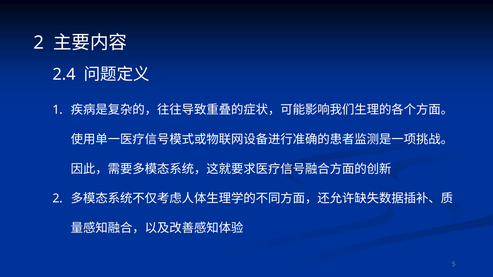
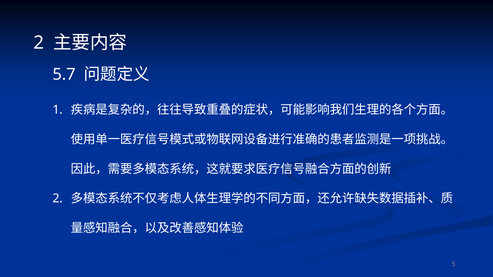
2.4: 2.4 -> 5.7
